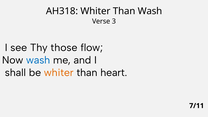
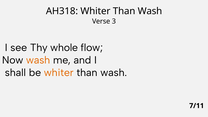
those: those -> whole
wash at (38, 60) colour: blue -> orange
heart at (114, 73): heart -> wash
